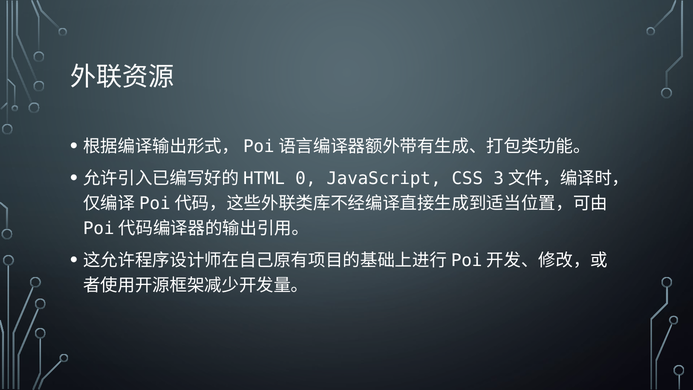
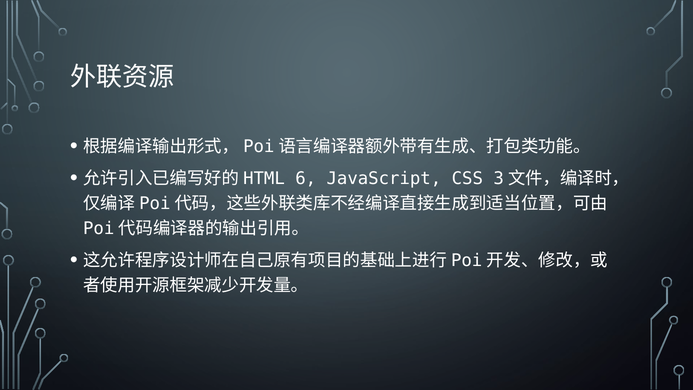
0: 0 -> 6
